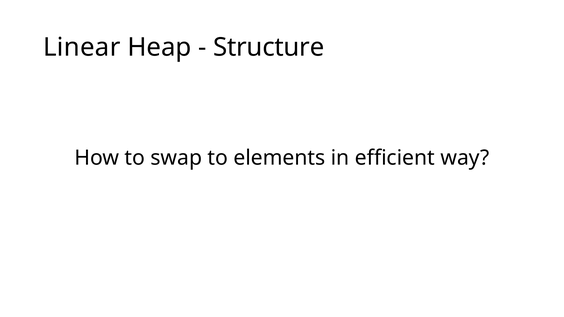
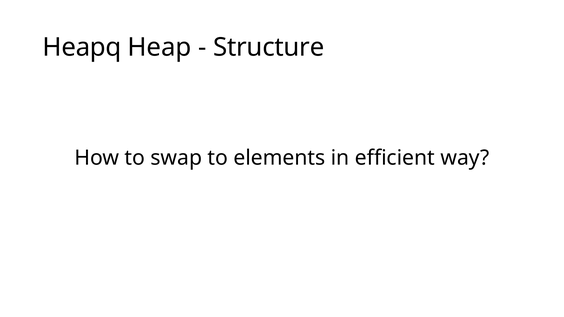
Linear: Linear -> Heapq
